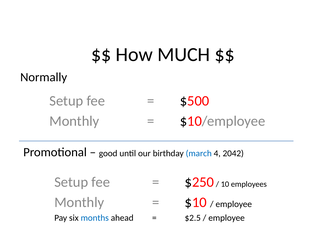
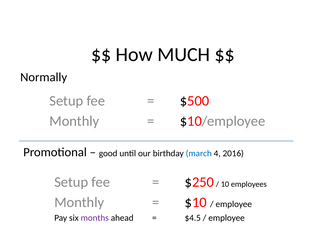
2042: 2042 -> 2016
months colour: blue -> purple
$2.5: $2.5 -> $4.5
